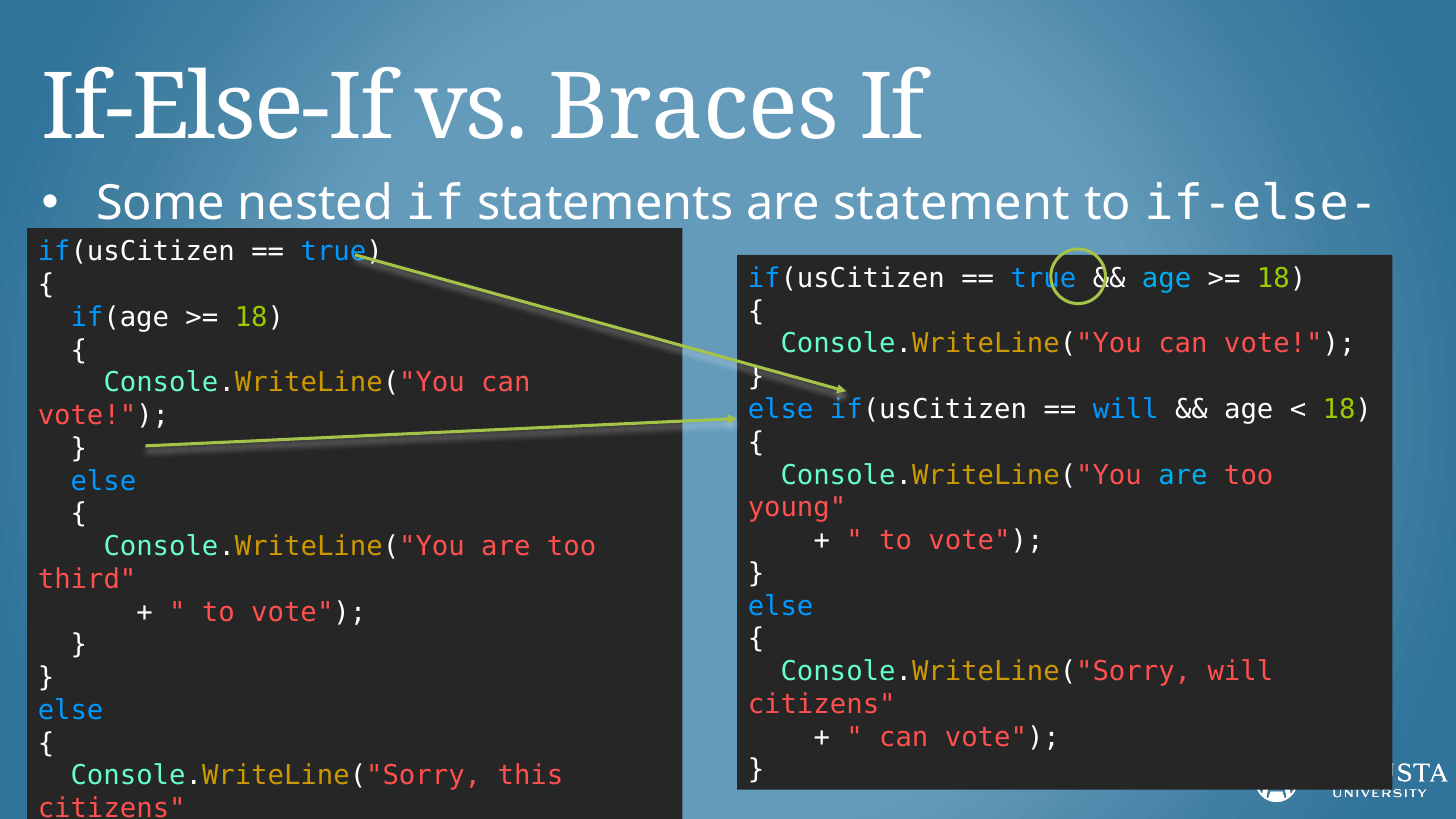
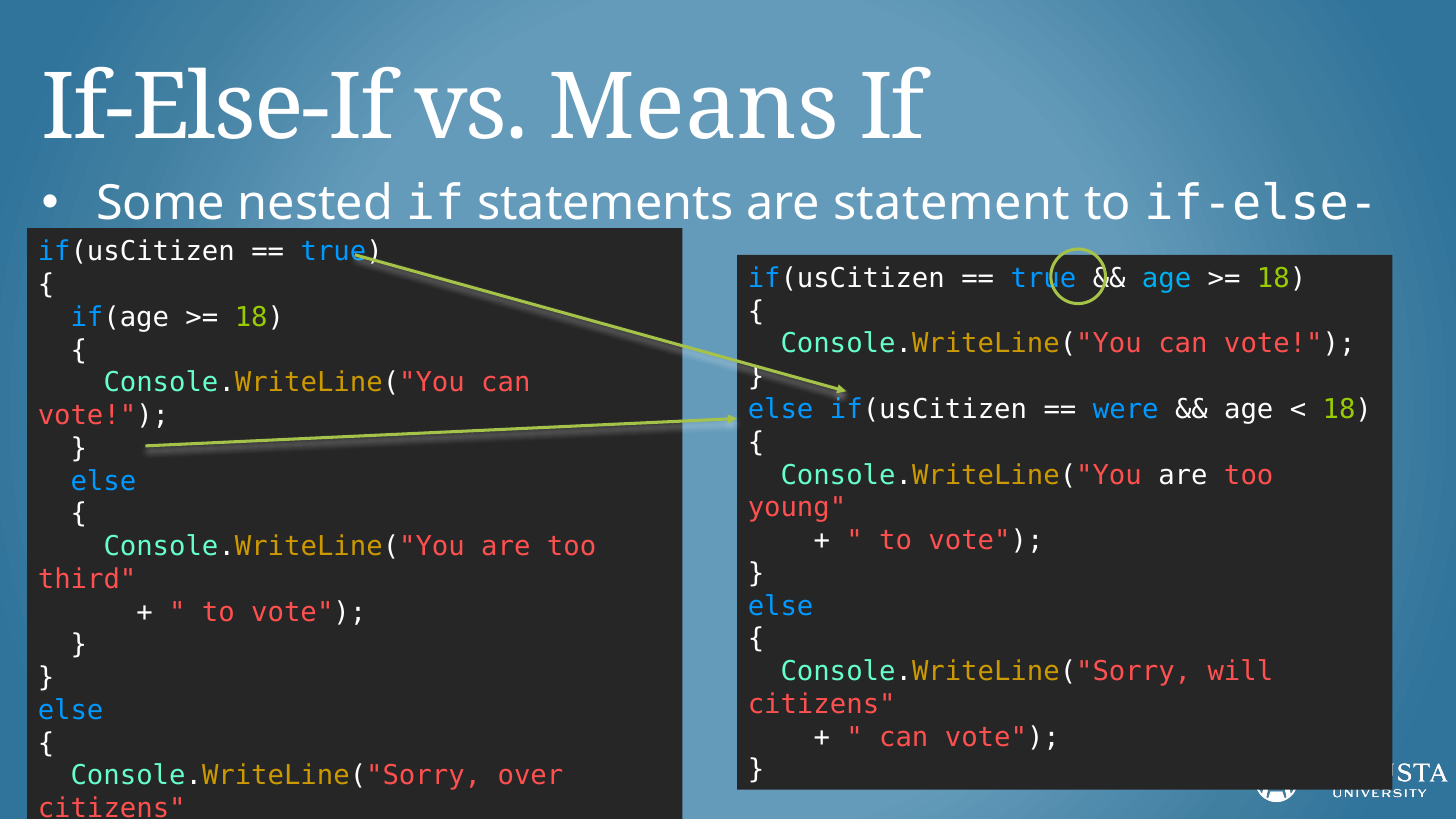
Braces: Braces -> Means
will at (1126, 410): will -> were
are at (1183, 475) colour: light blue -> white
this: this -> over
